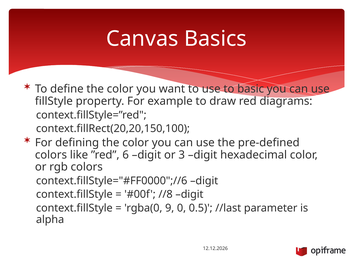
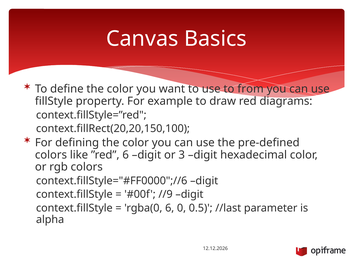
basic: basic -> from
//8: //8 -> //9
rgba(0 9: 9 -> 6
